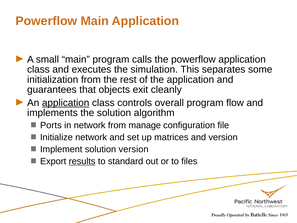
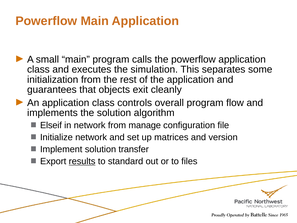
application at (66, 103) underline: present -> none
Ports: Ports -> Elseif
solution version: version -> transfer
